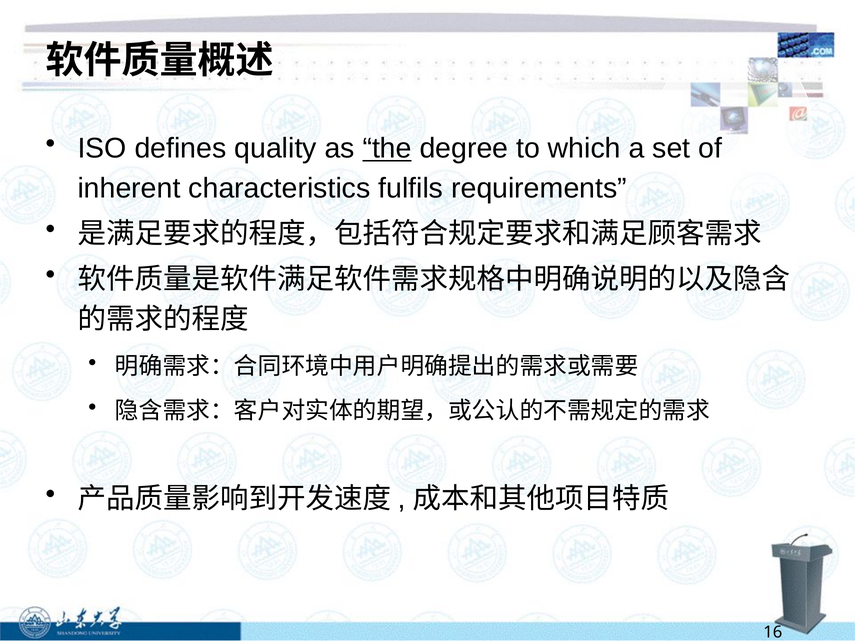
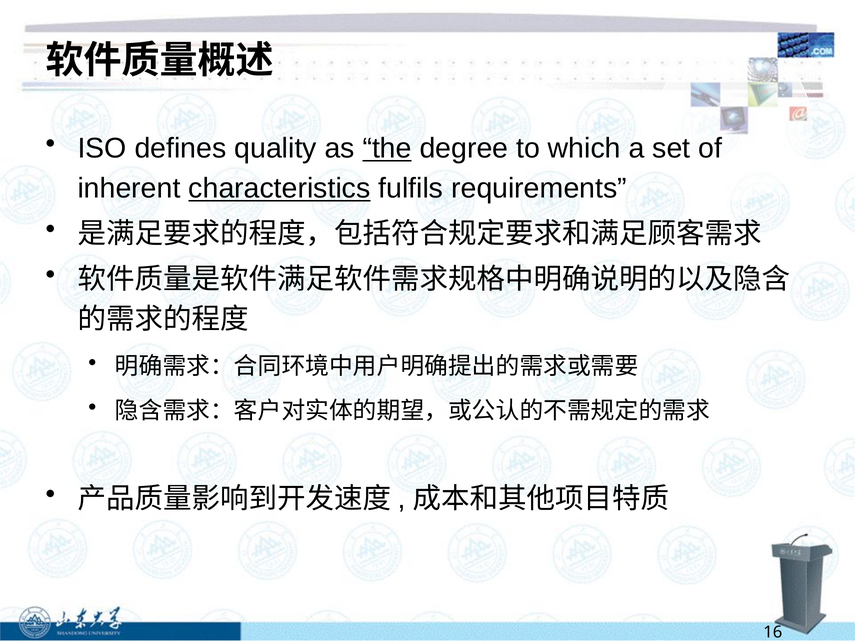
characteristics underline: none -> present
